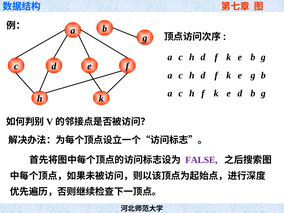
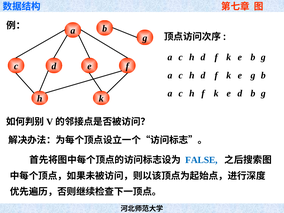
FALSE colour: purple -> blue
